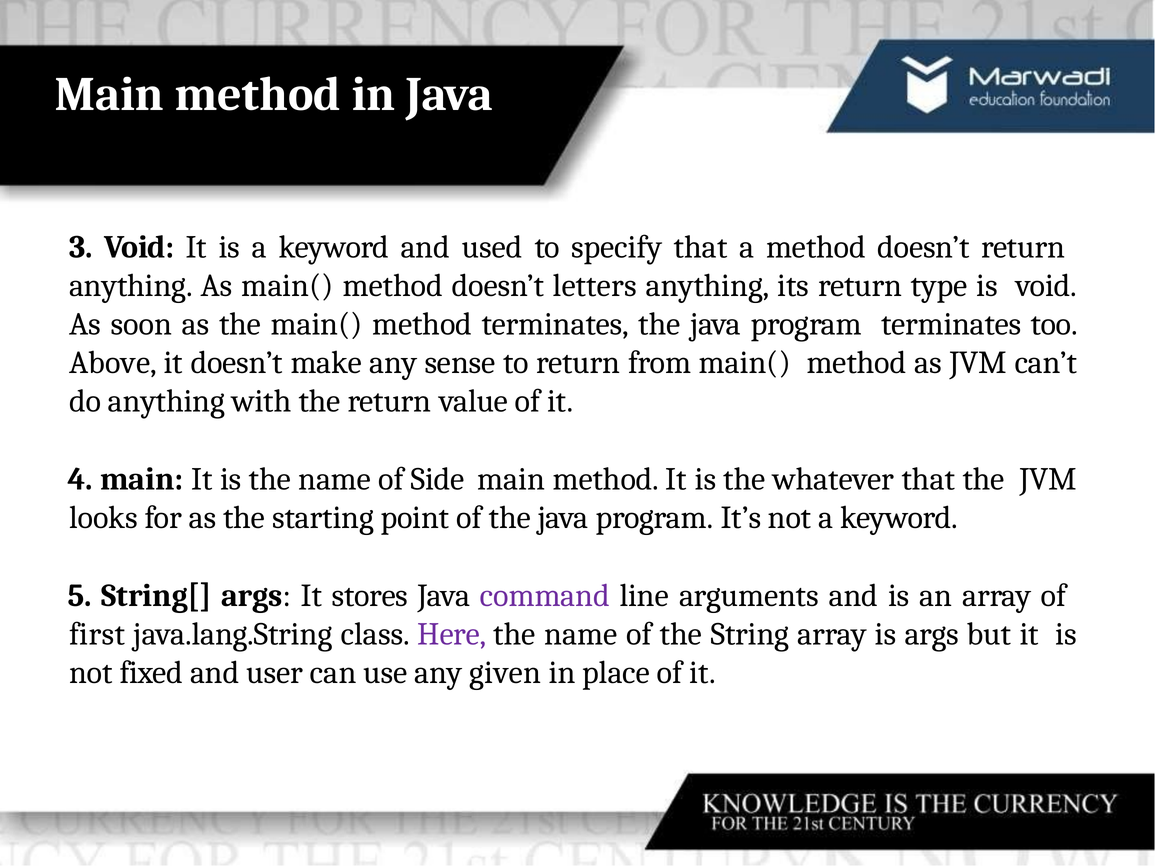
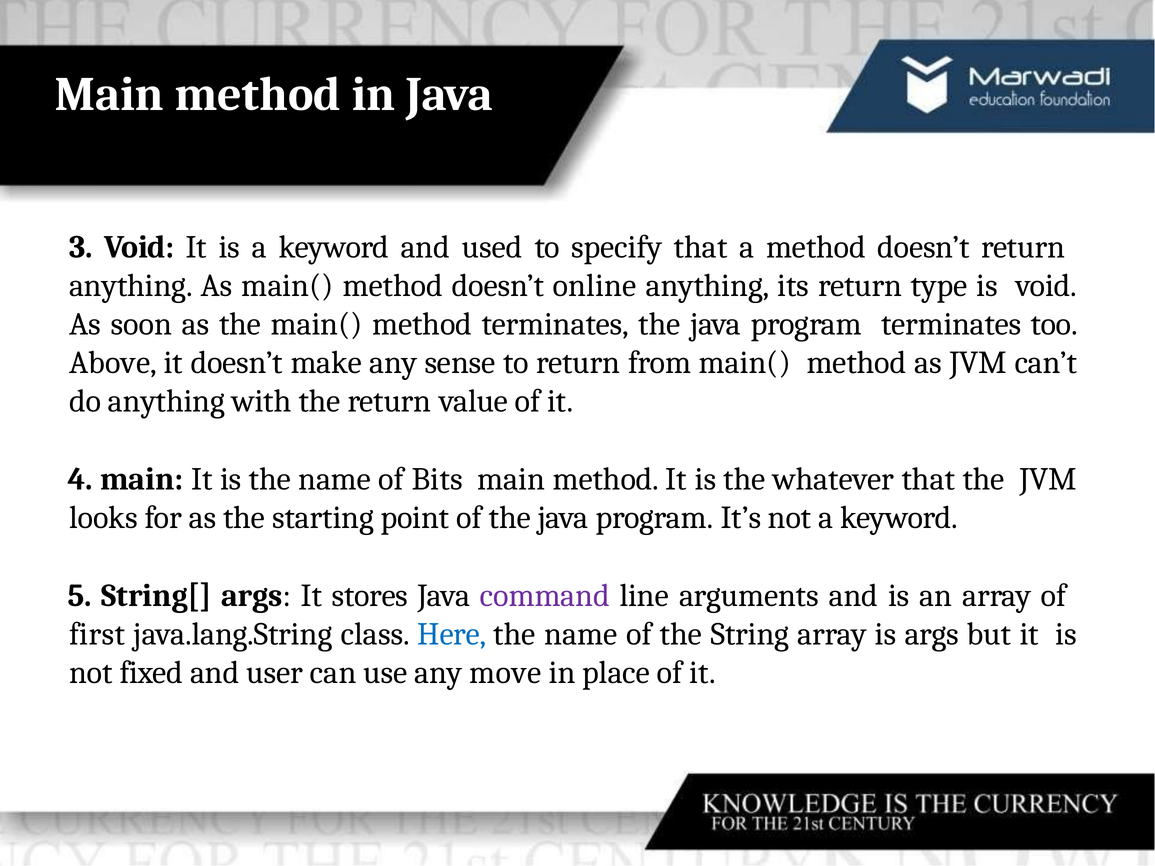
letters: letters -> online
Side: Side -> Bits
Here colour: purple -> blue
given: given -> move
